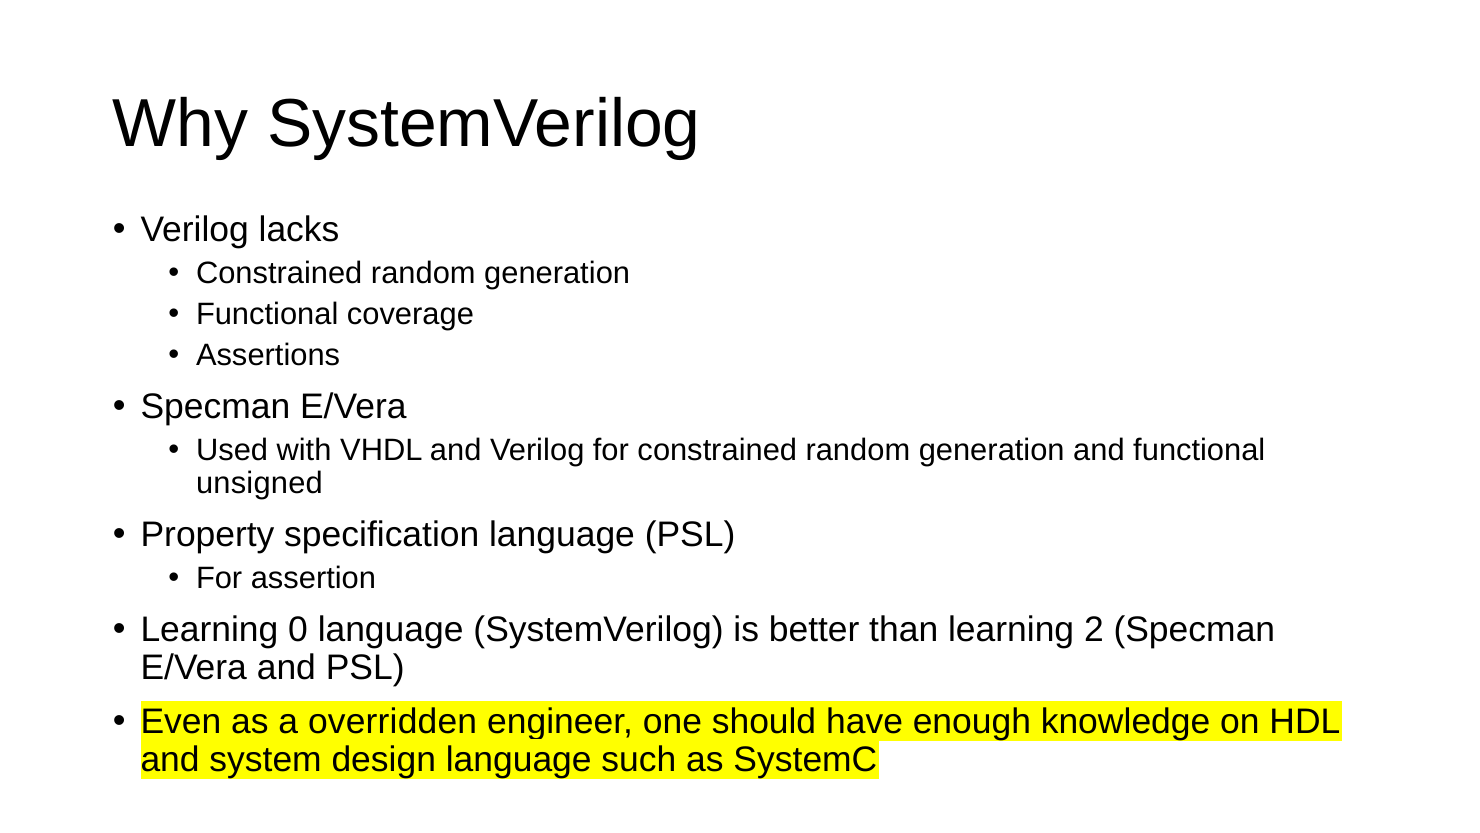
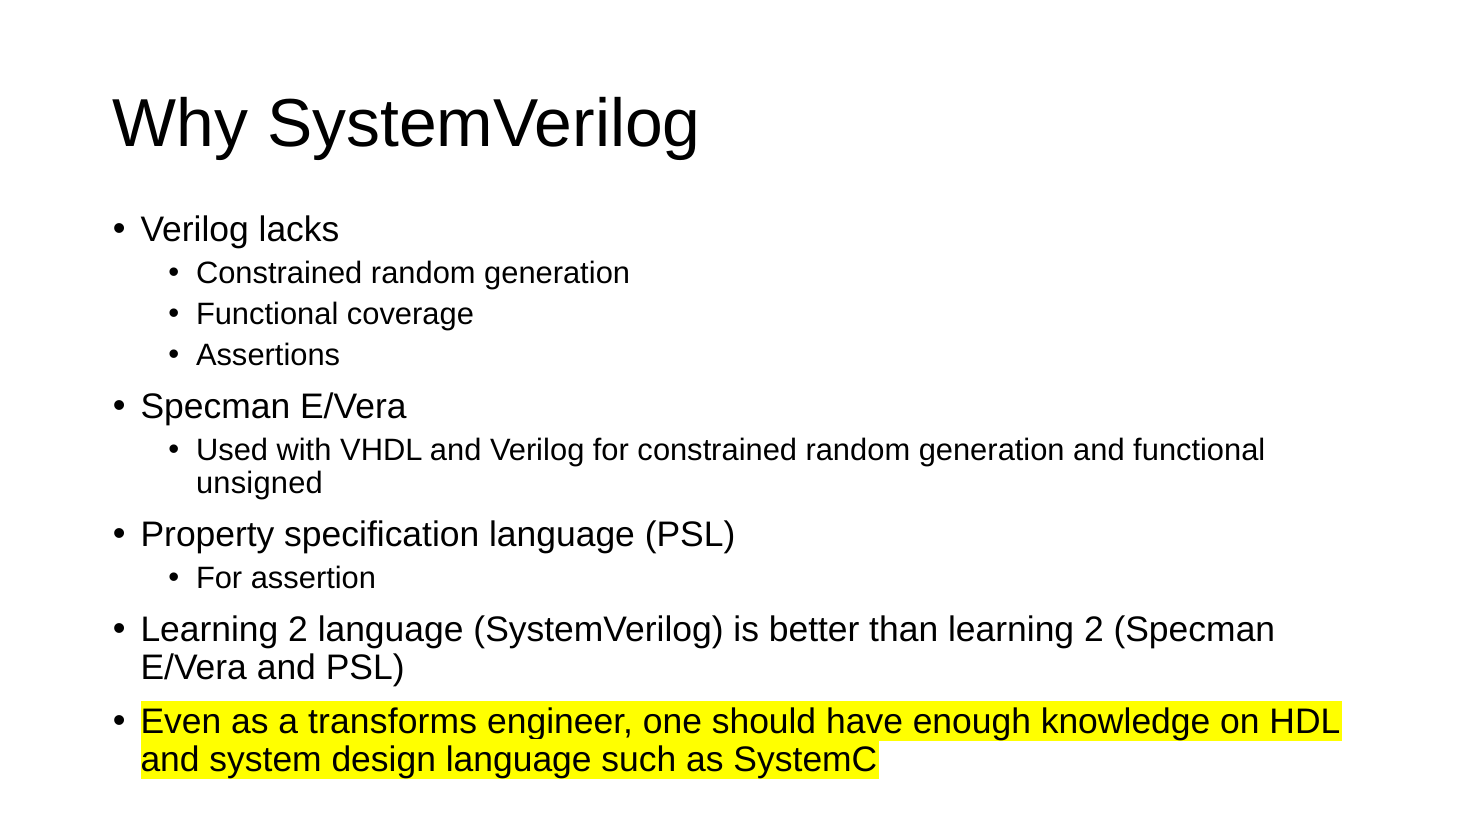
0 at (298, 629): 0 -> 2
overridden: overridden -> transforms
